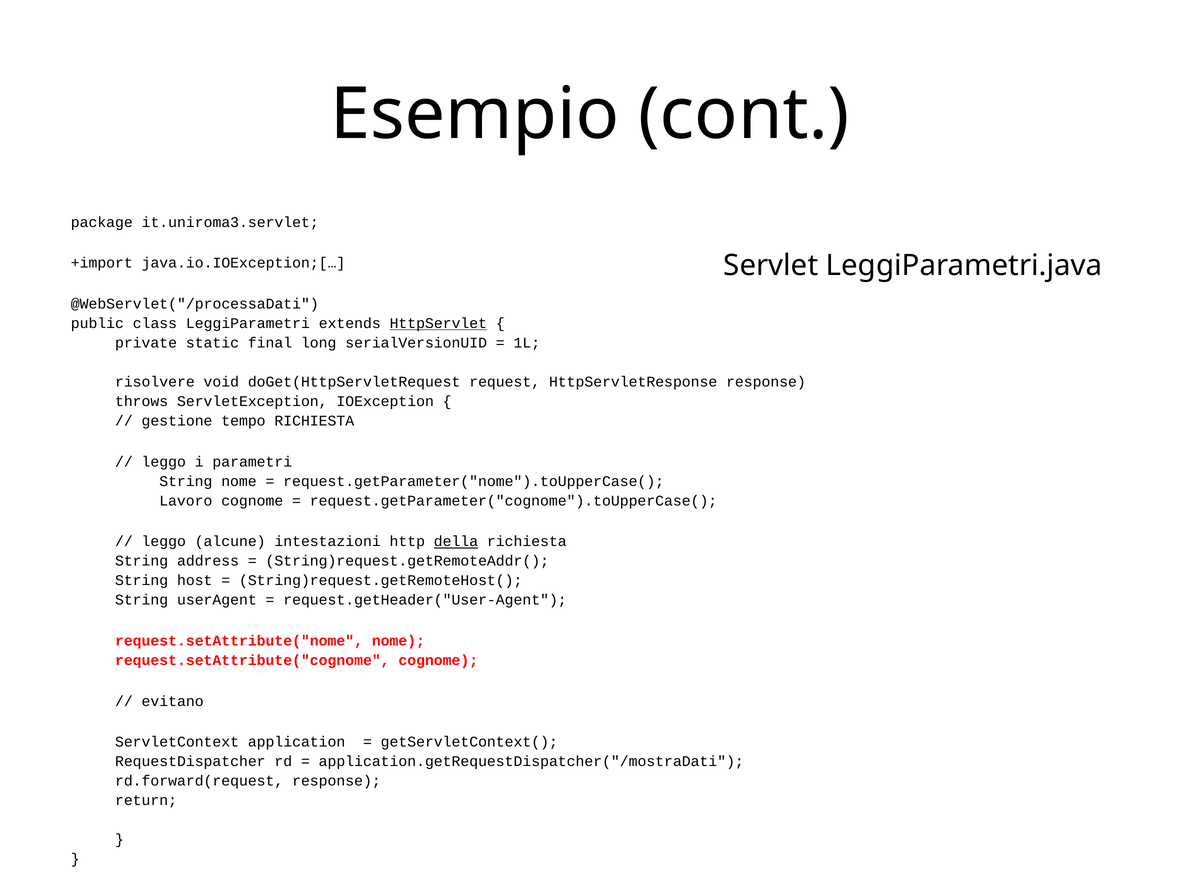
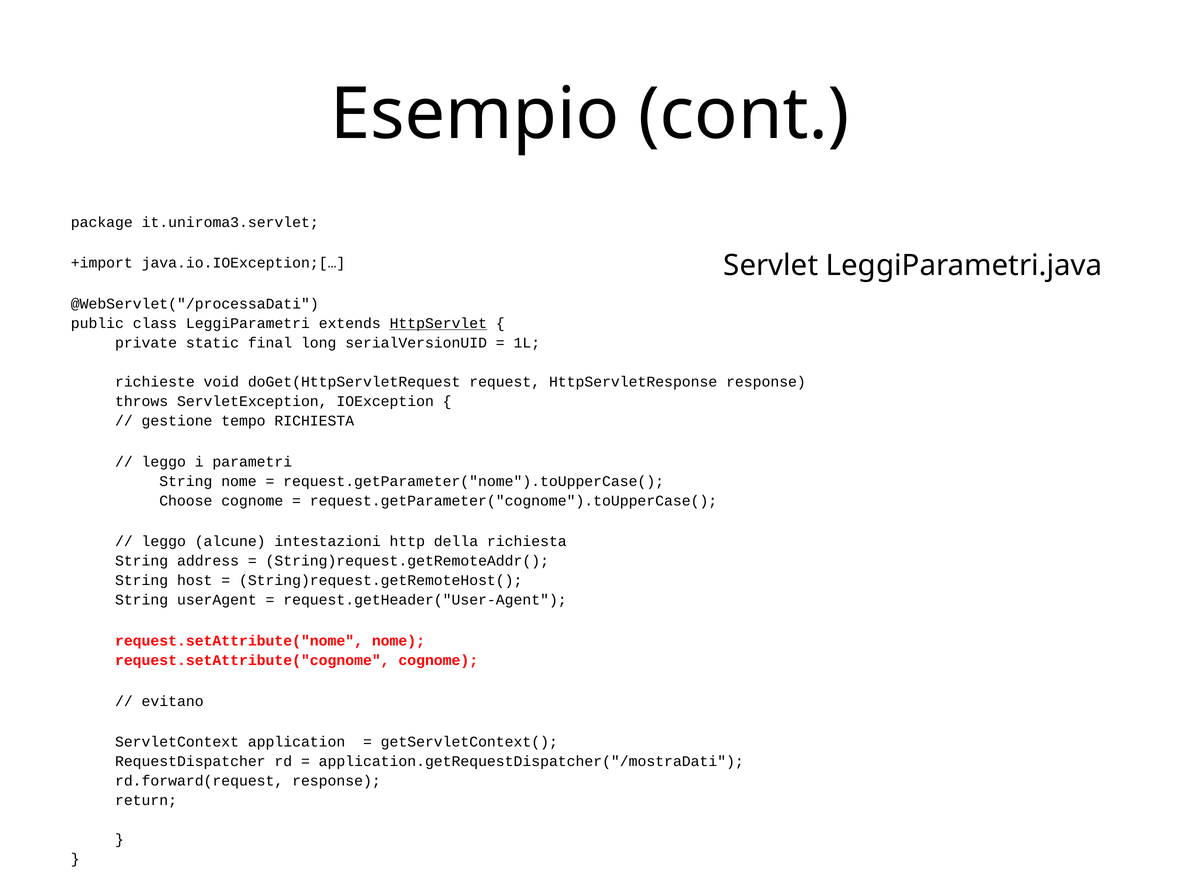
risolvere: risolvere -> richieste
Lavoro: Lavoro -> Choose
della underline: present -> none
